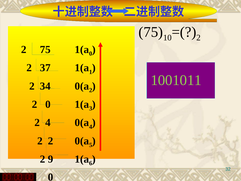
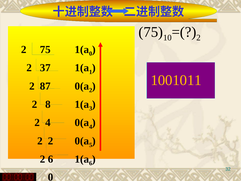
1001011 colour: light green -> yellow
34: 34 -> 87
2 0: 0 -> 8
2 9: 9 -> 6
